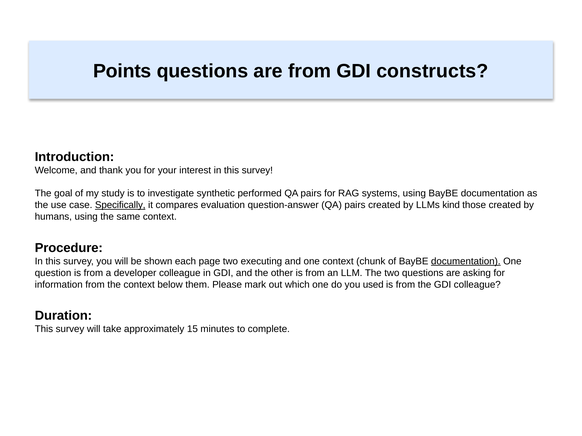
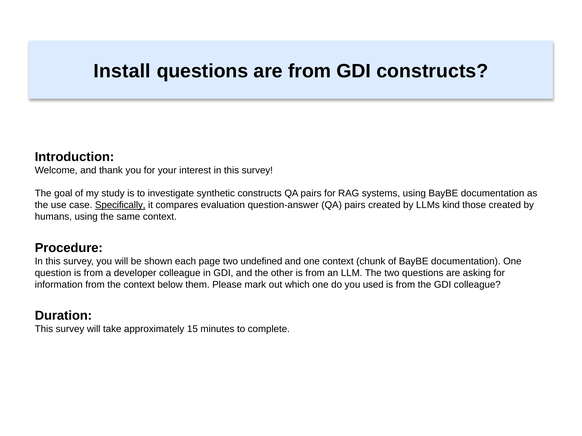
Points: Points -> Install
synthetic performed: performed -> constructs
executing: executing -> undefined
documentation at (466, 262) underline: present -> none
